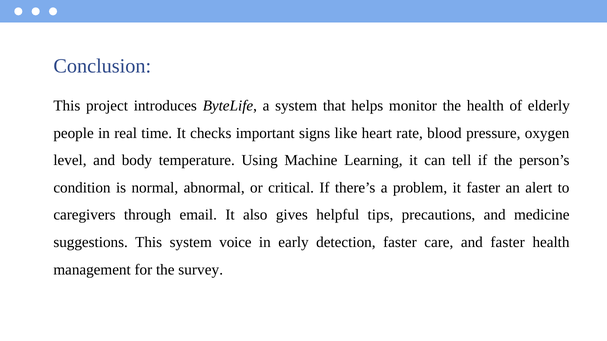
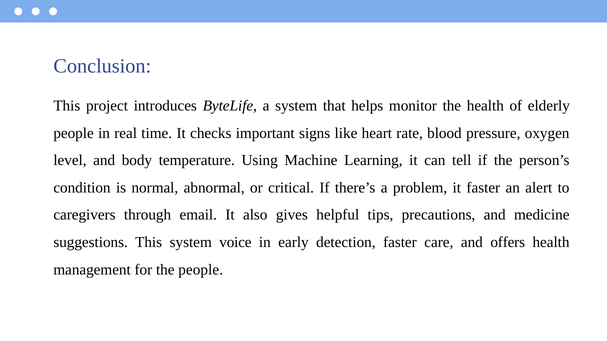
and faster: faster -> offers
the survey: survey -> people
